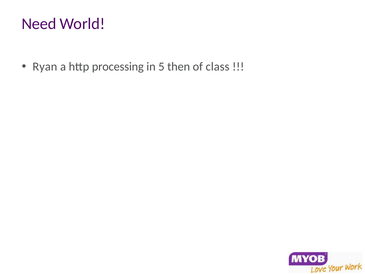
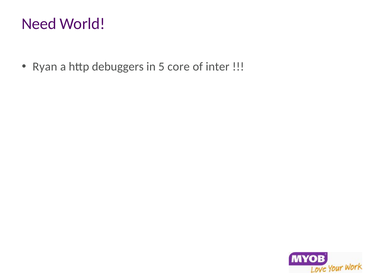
processing: processing -> debuggers
then: then -> core
class: class -> inter
